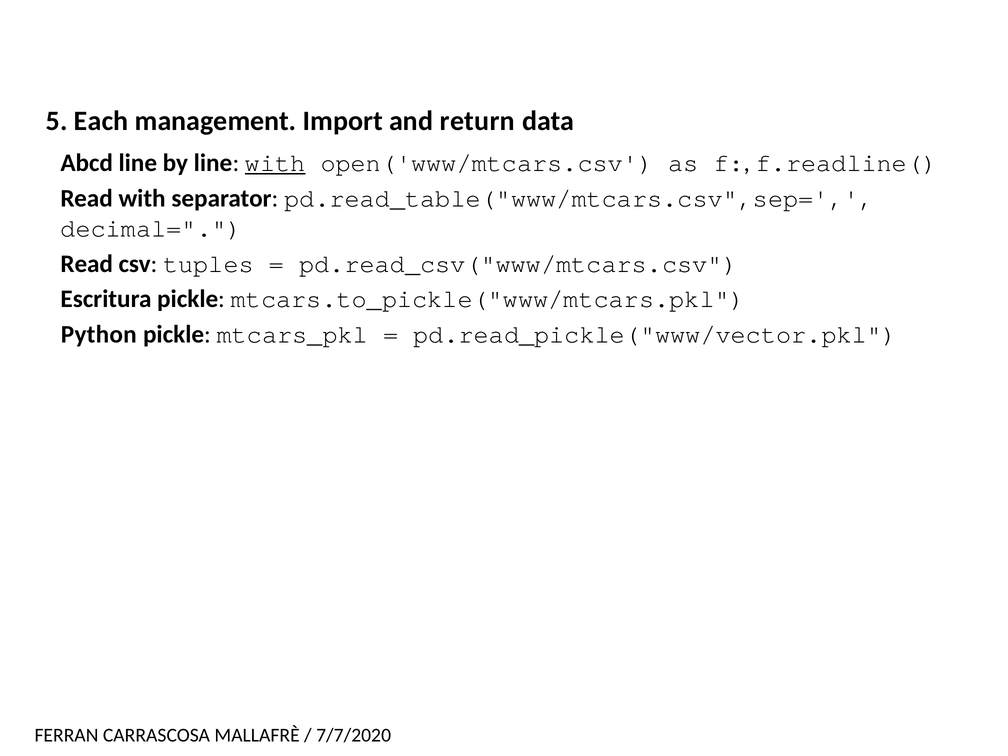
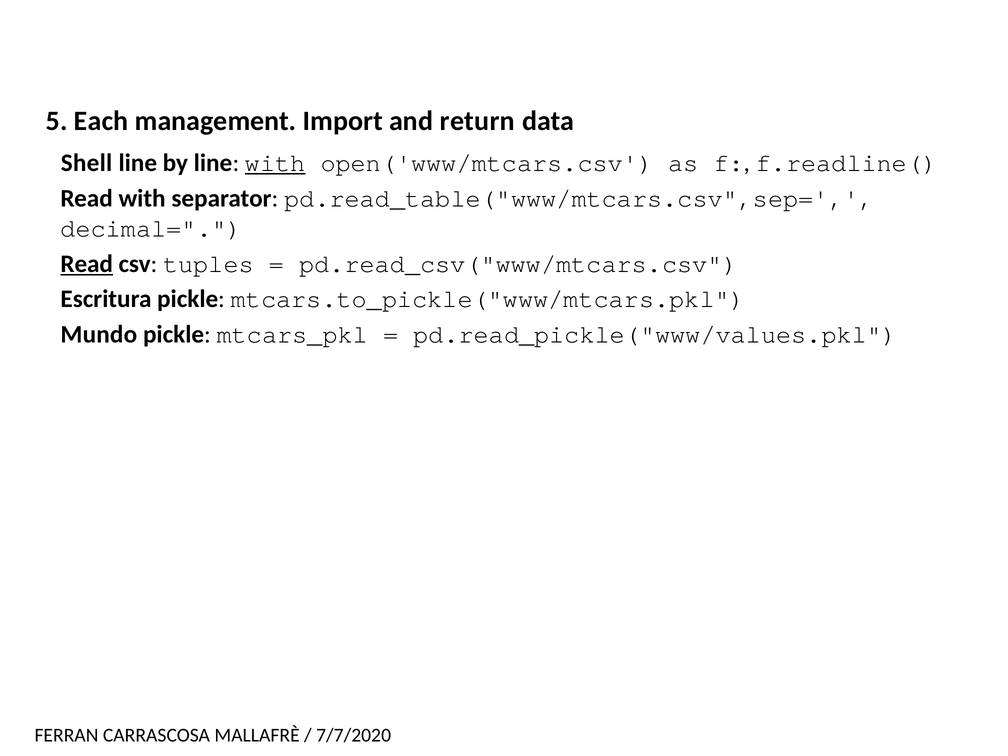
Abcd: Abcd -> Shell
Read at (87, 264) underline: none -> present
Python: Python -> Mundo
pd.read_pickle("www/vector.pkl: pd.read_pickle("www/vector.pkl -> pd.read_pickle("www/values.pkl
